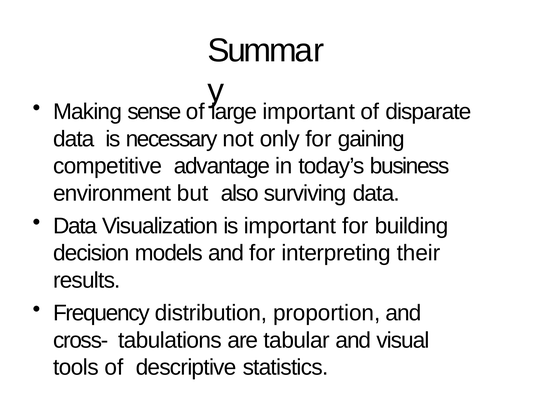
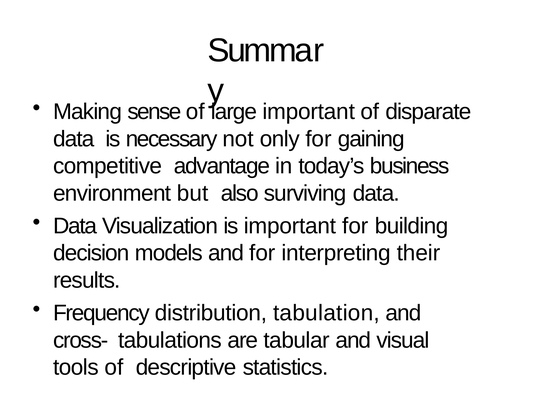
proportion: proportion -> tabulation
